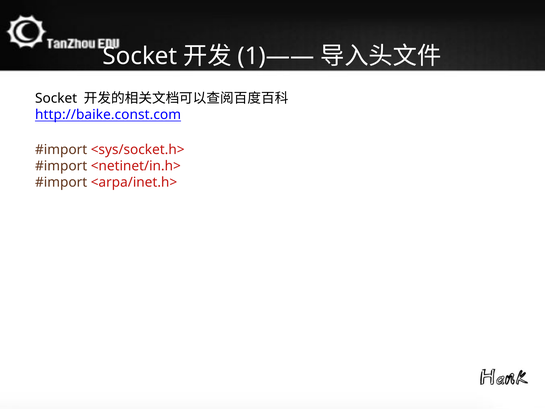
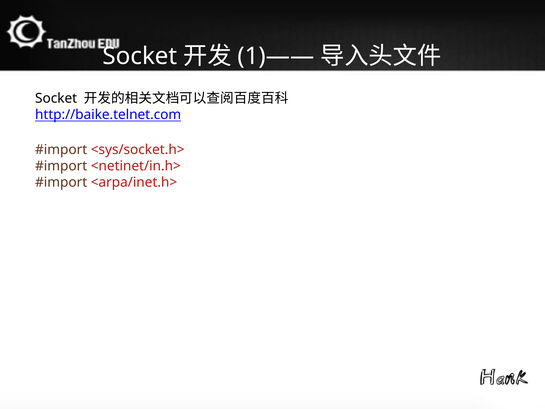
http://baike.const.com: http://baike.const.com -> http://baike.telnet.com
